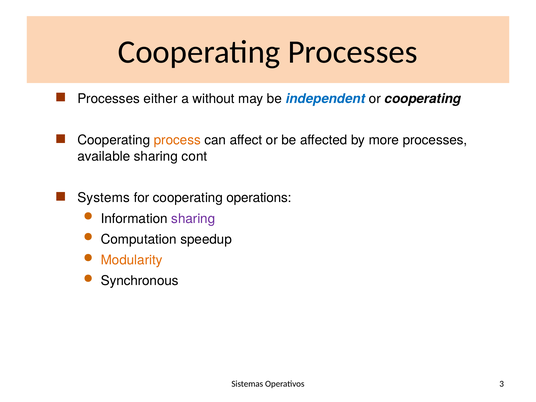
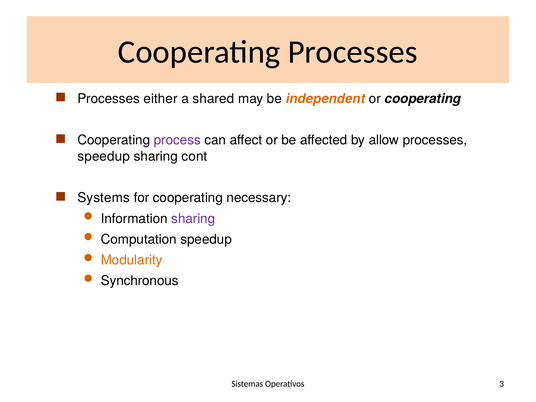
without: without -> shared
independent colour: blue -> orange
process colour: orange -> purple
more: more -> allow
available at (104, 156): available -> speedup
operations: operations -> necessary
